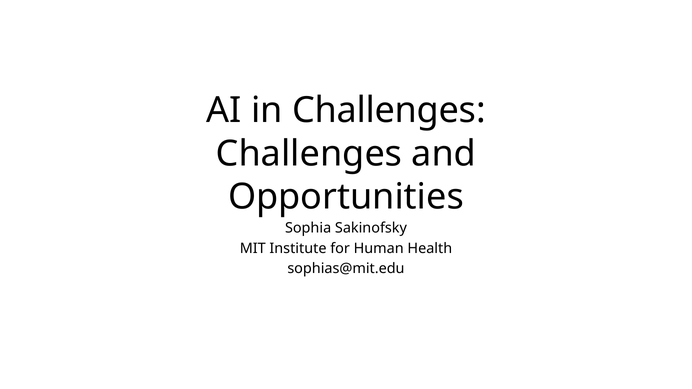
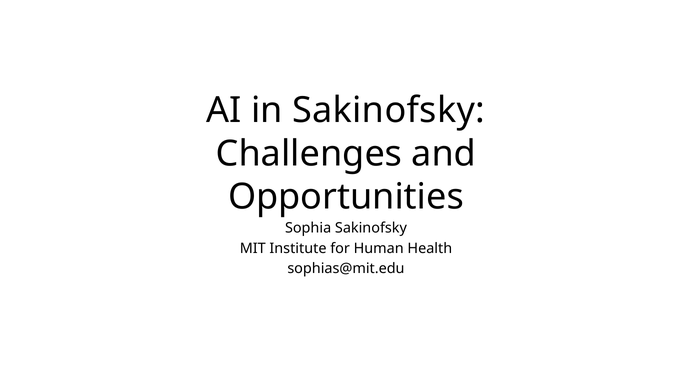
in Challenges: Challenges -> Sakinofsky
